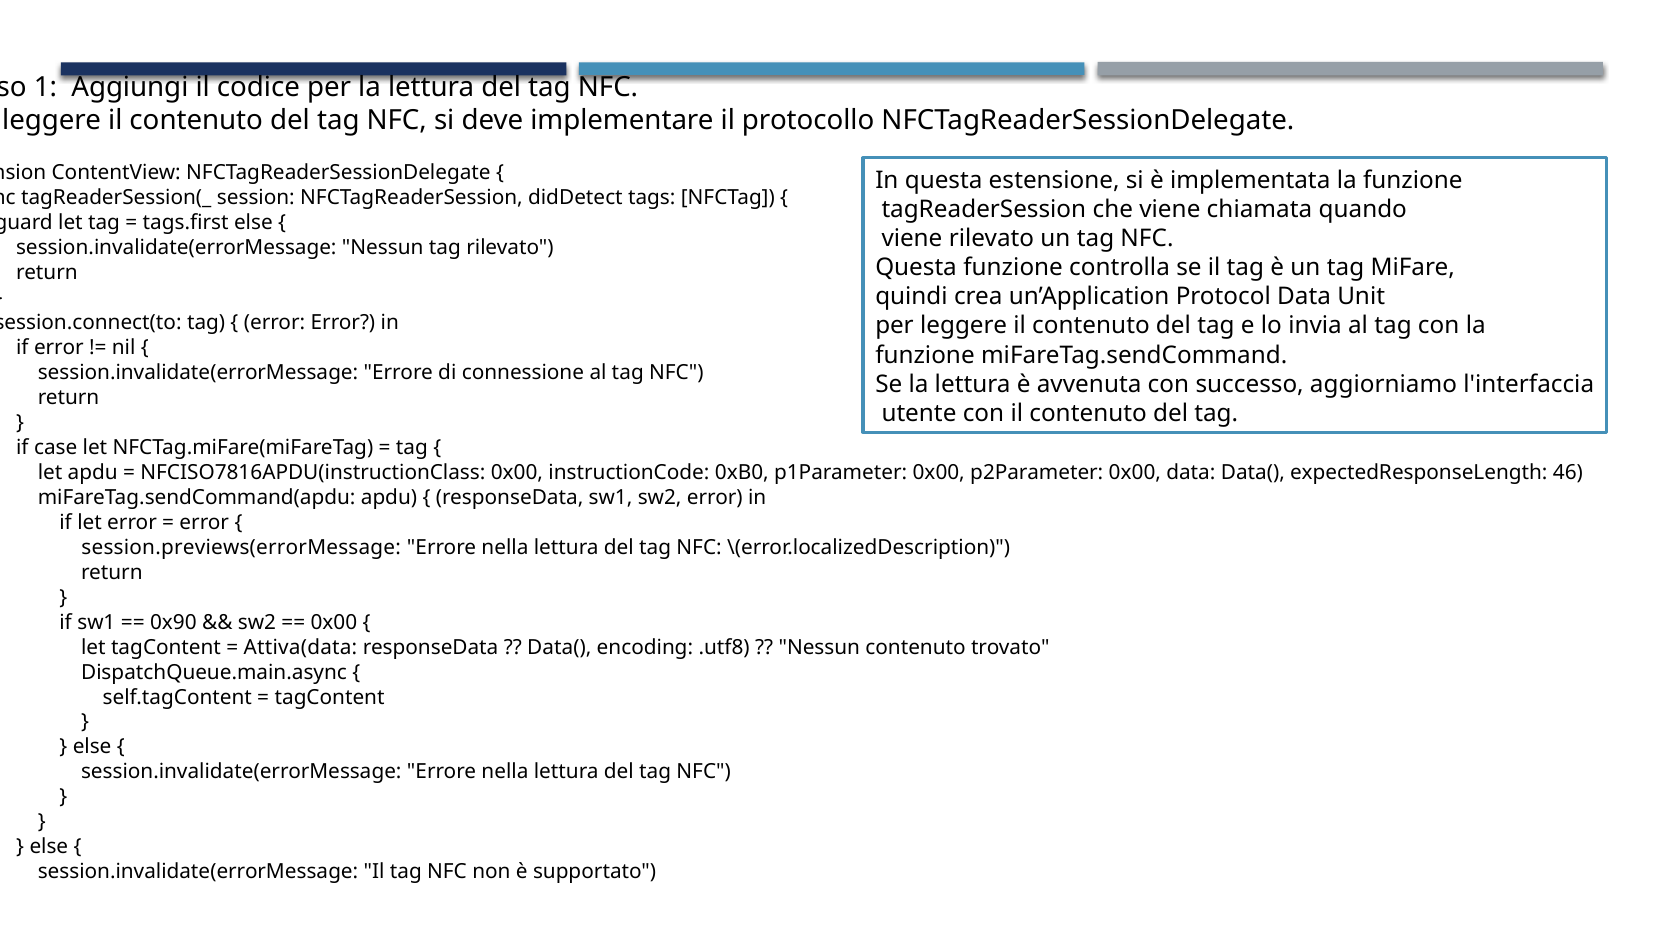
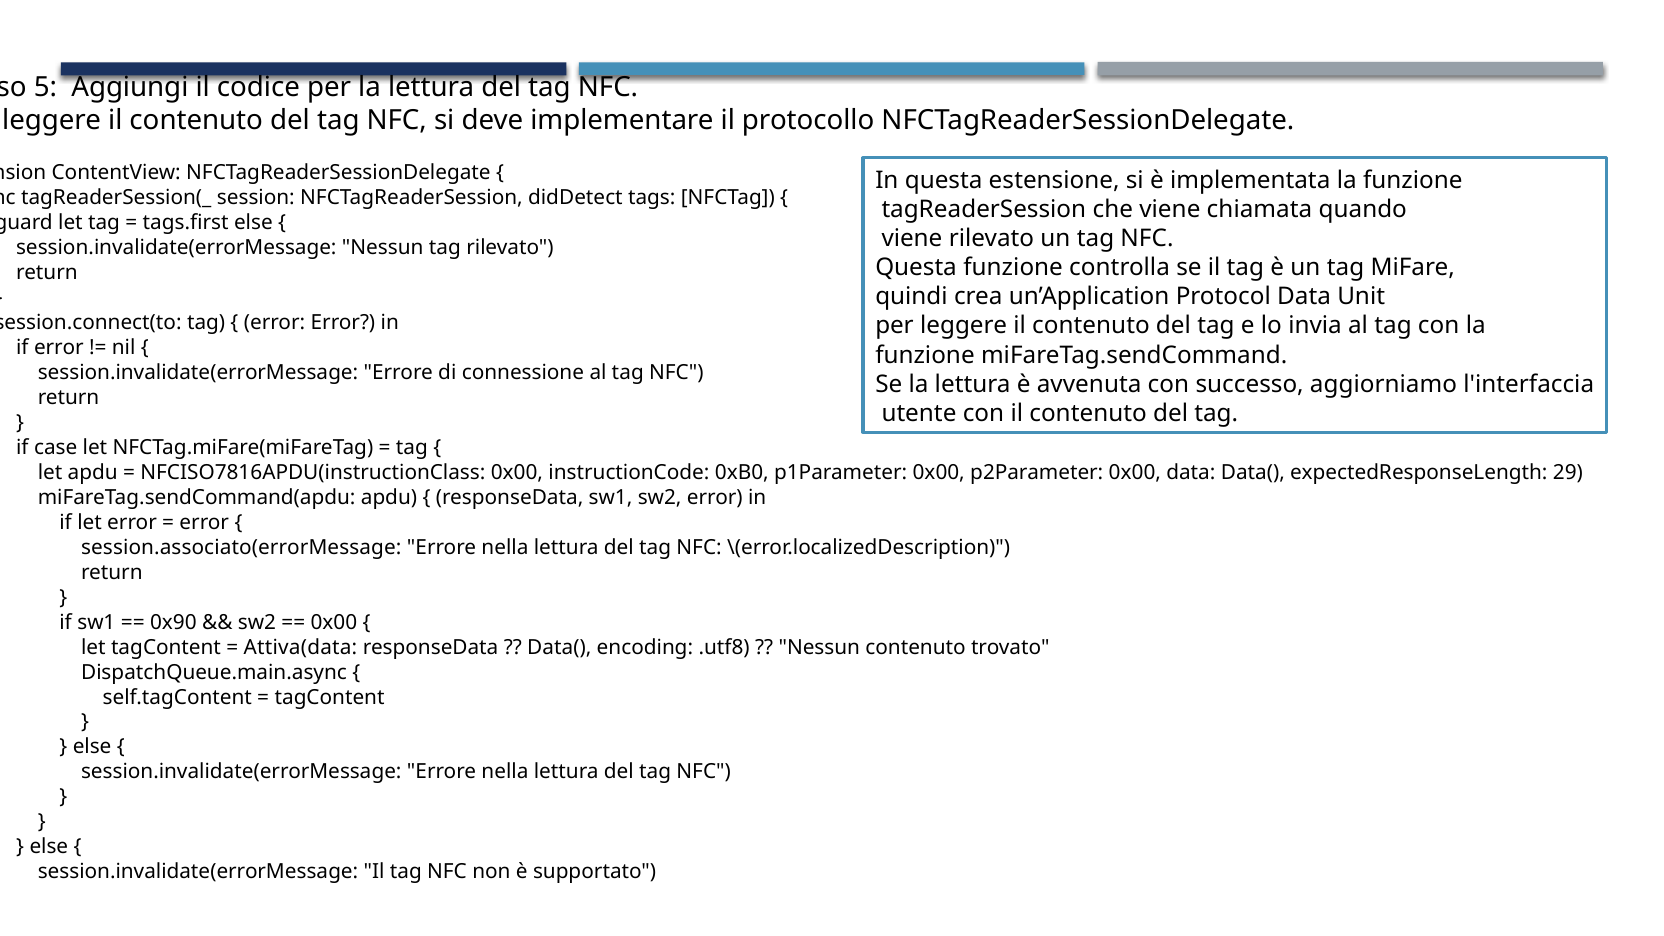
1: 1 -> 5
46: 46 -> 29
session.previews(errorMessage: session.previews(errorMessage -> session.associato(errorMessage
